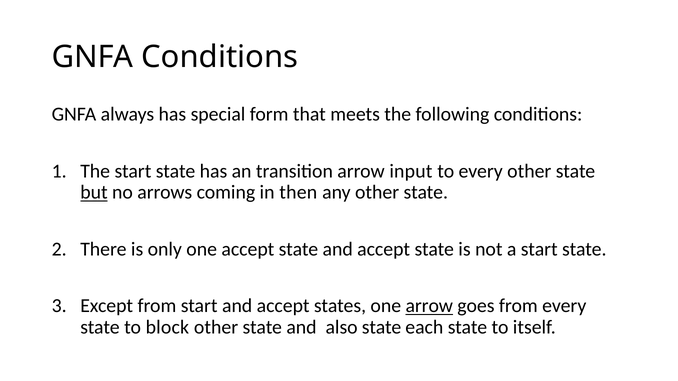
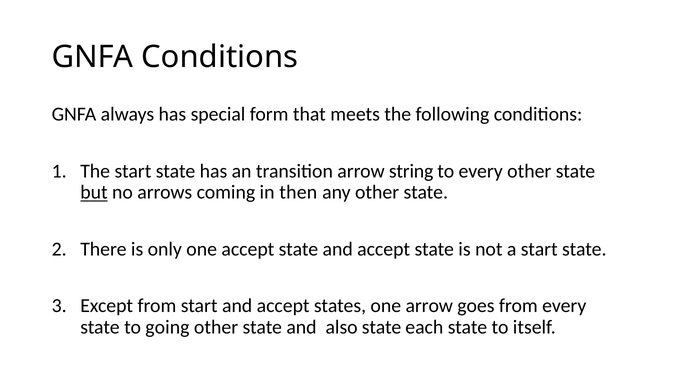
input: input -> string
arrow at (429, 306) underline: present -> none
block: block -> going
